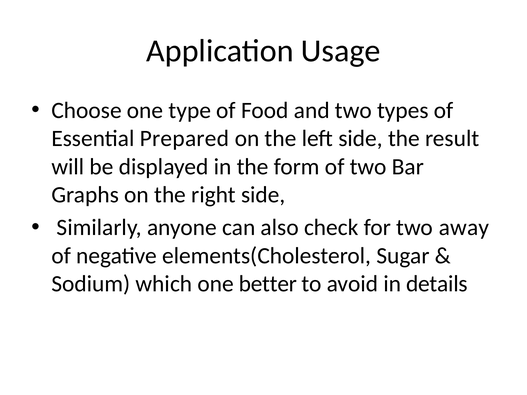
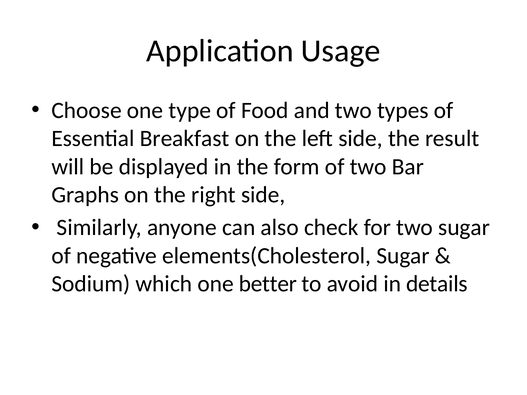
Prepared: Prepared -> Breakfast
two away: away -> sugar
